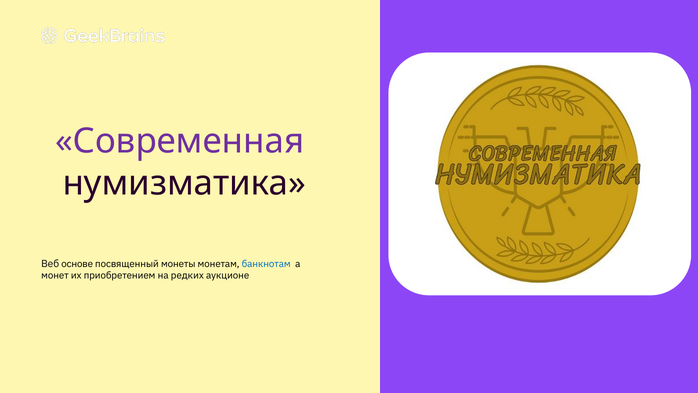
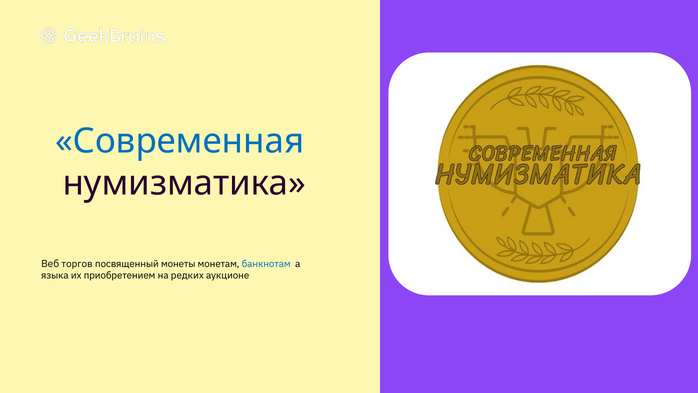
Современная colour: purple -> blue
основе: основе -> торгов
монет: монет -> языка
